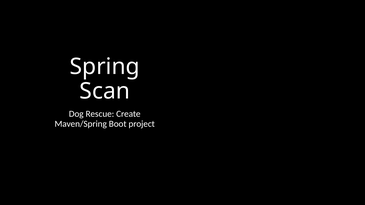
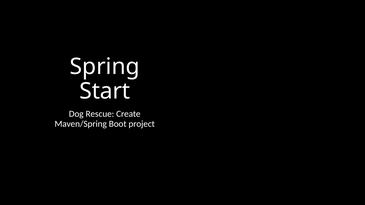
Scan: Scan -> Start
